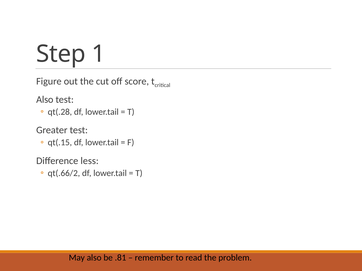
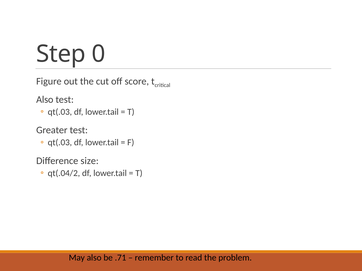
1: 1 -> 0
qt(.28 at (60, 112): qt(.28 -> qt(.03
qt(.15 at (60, 143): qt(.15 -> qt(.03
less: less -> size
qt(.66/2: qt(.66/2 -> qt(.04/2
.81: .81 -> .71
